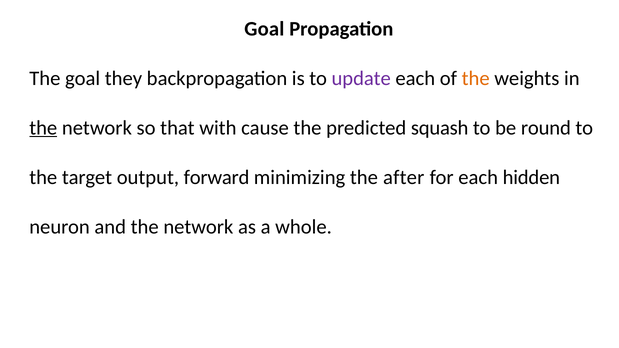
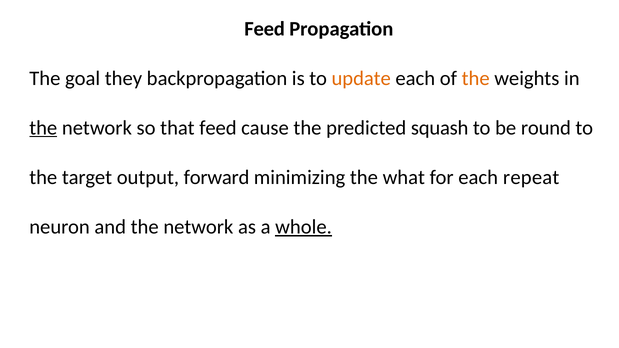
Goal at (264, 29): Goal -> Feed
update colour: purple -> orange
that with: with -> feed
after: after -> what
hidden: hidden -> repeat
whole underline: none -> present
